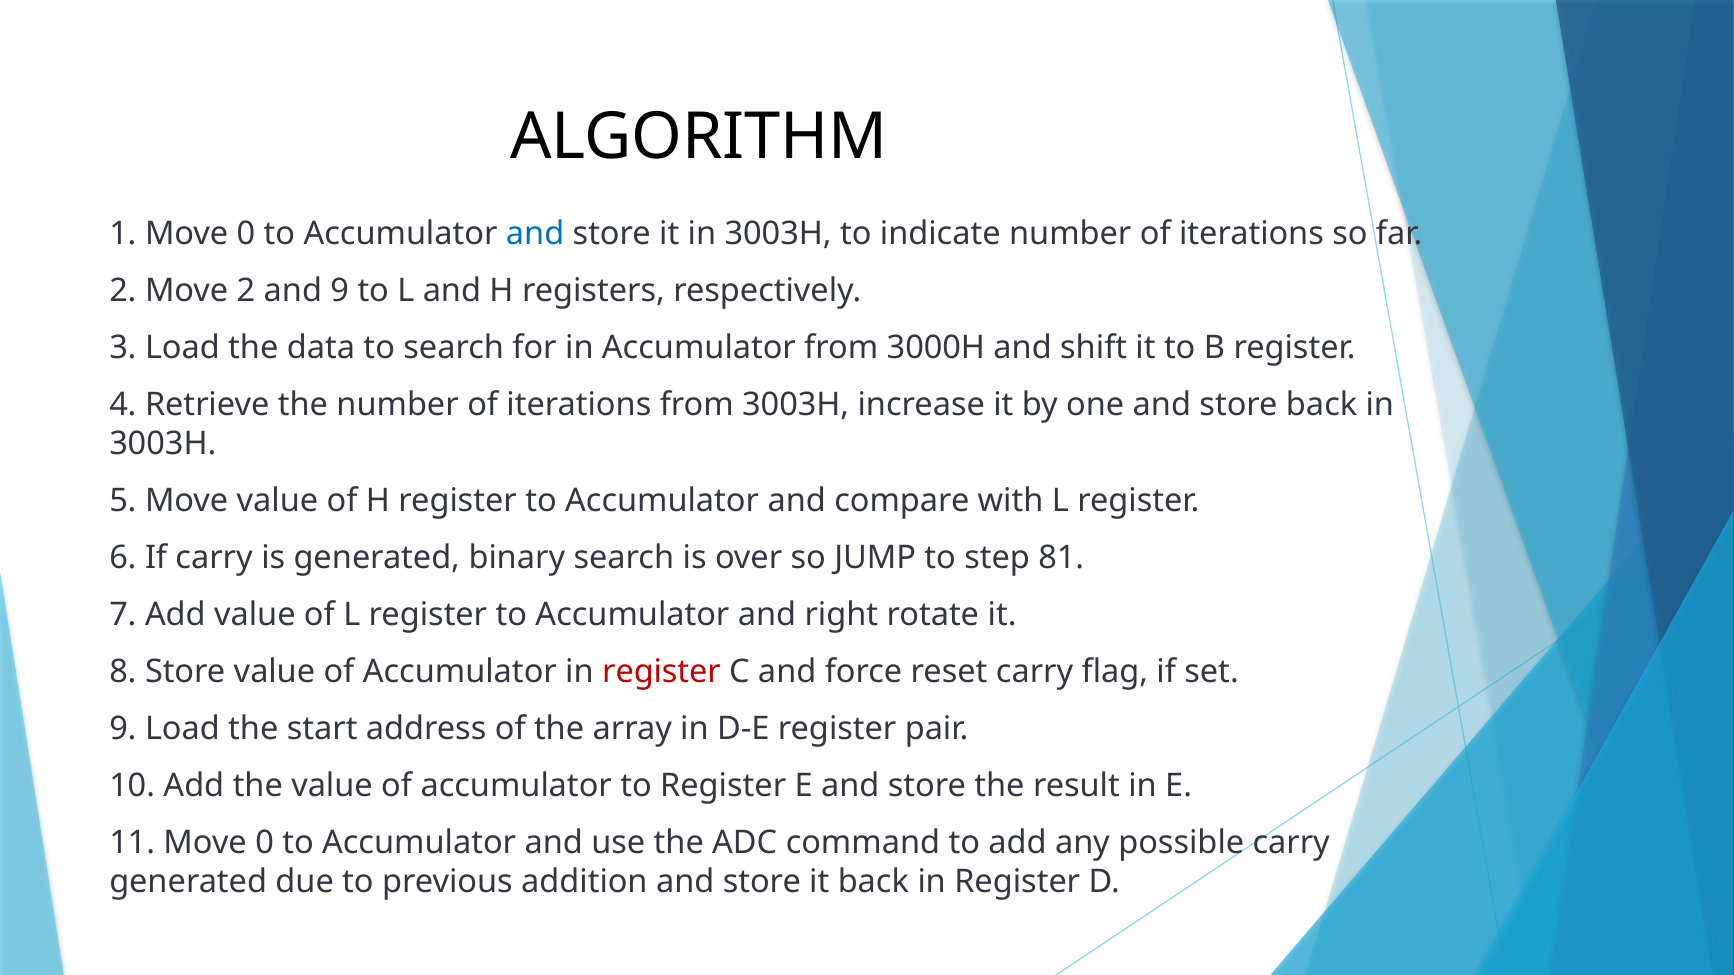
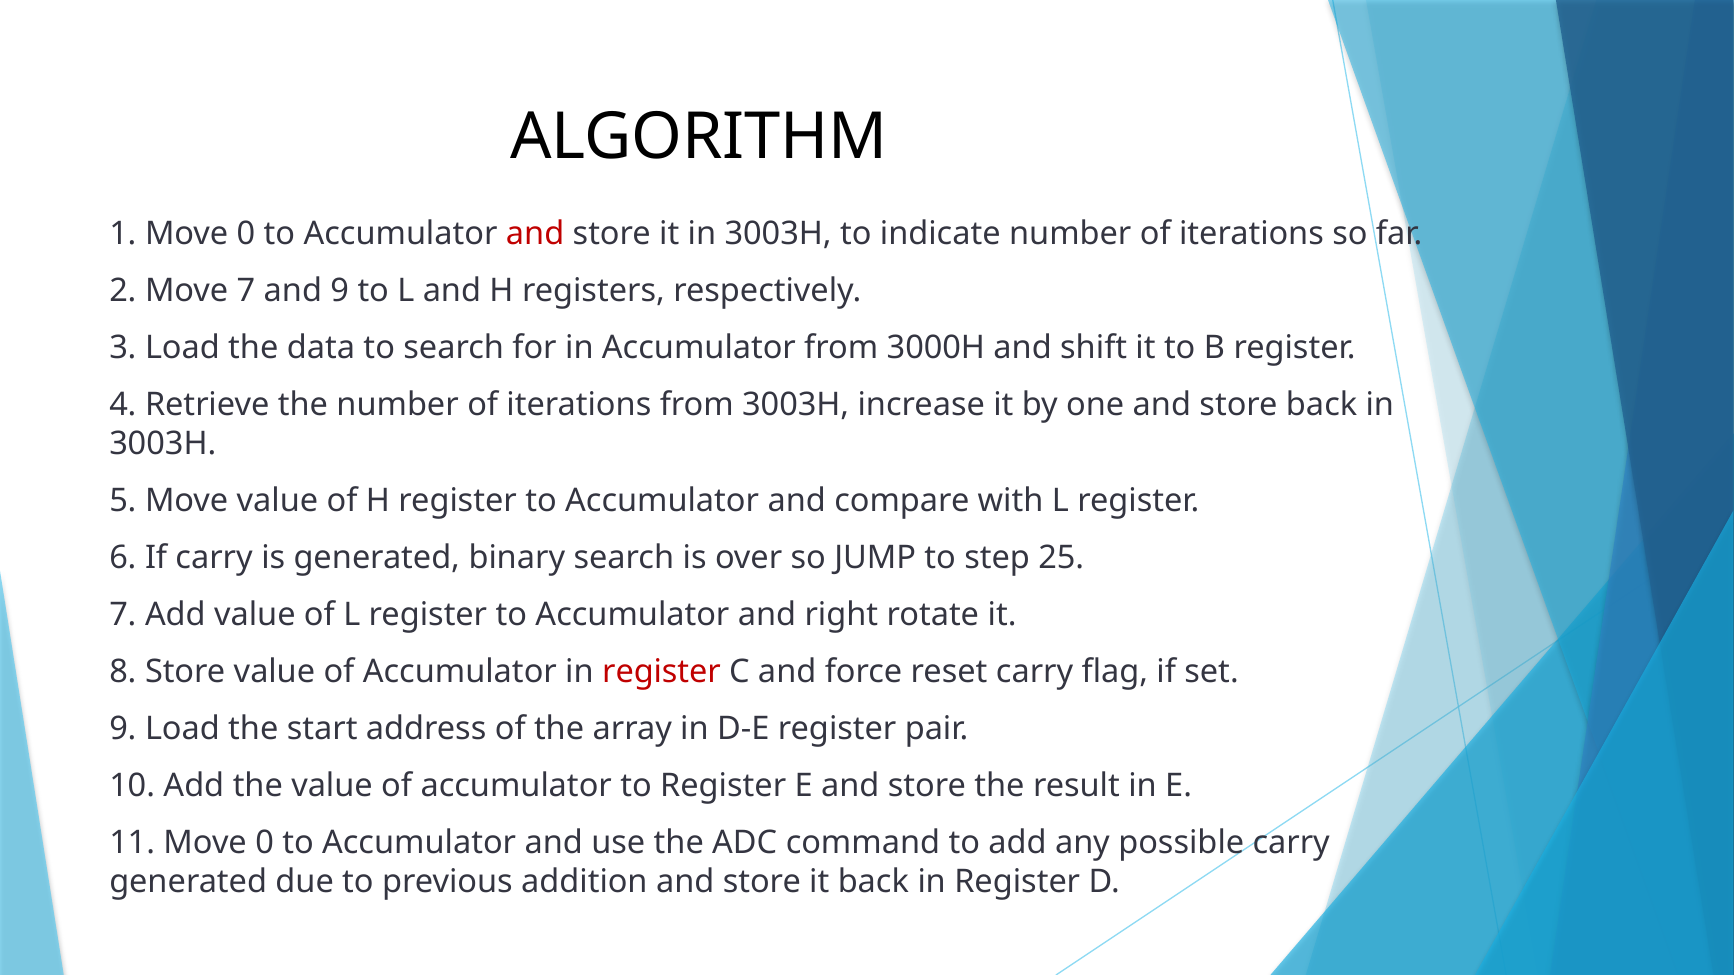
and at (535, 234) colour: blue -> red
Move 2: 2 -> 7
81: 81 -> 25
